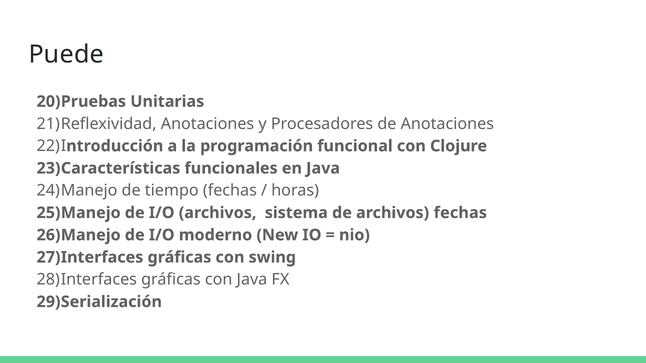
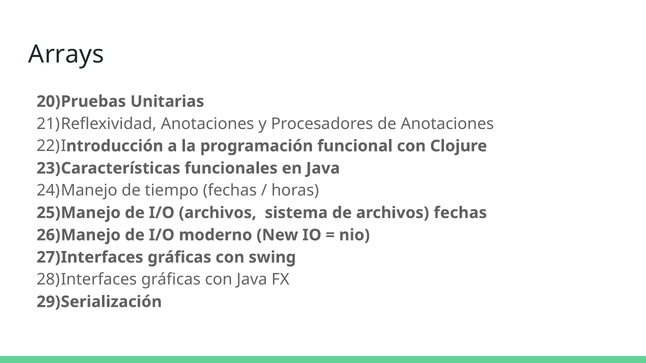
Puede: Puede -> Arrays
